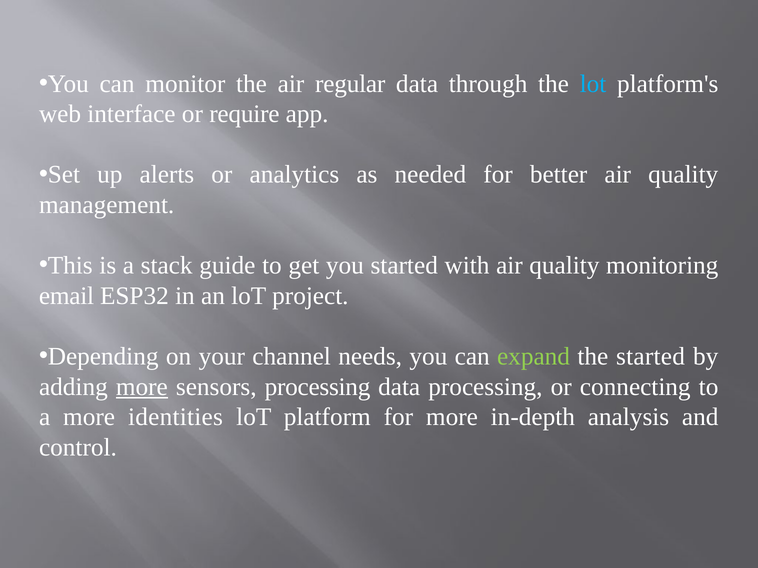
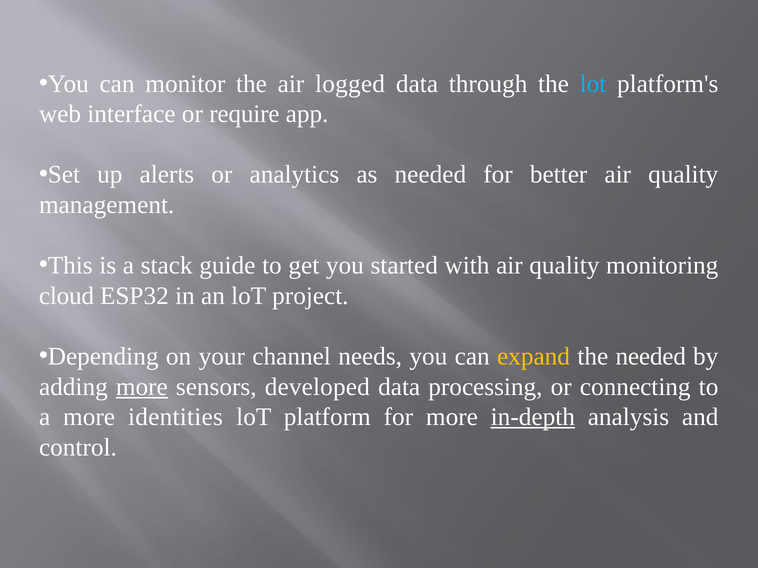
regular: regular -> logged
email: email -> cloud
expand colour: light green -> yellow
the started: started -> needed
sensors processing: processing -> developed
in-depth underline: none -> present
